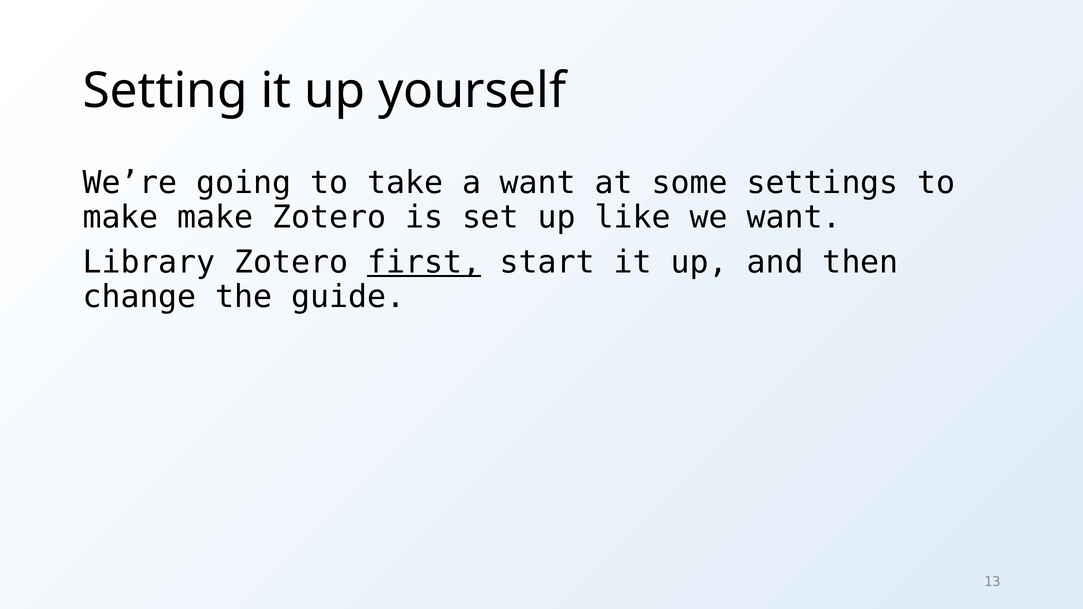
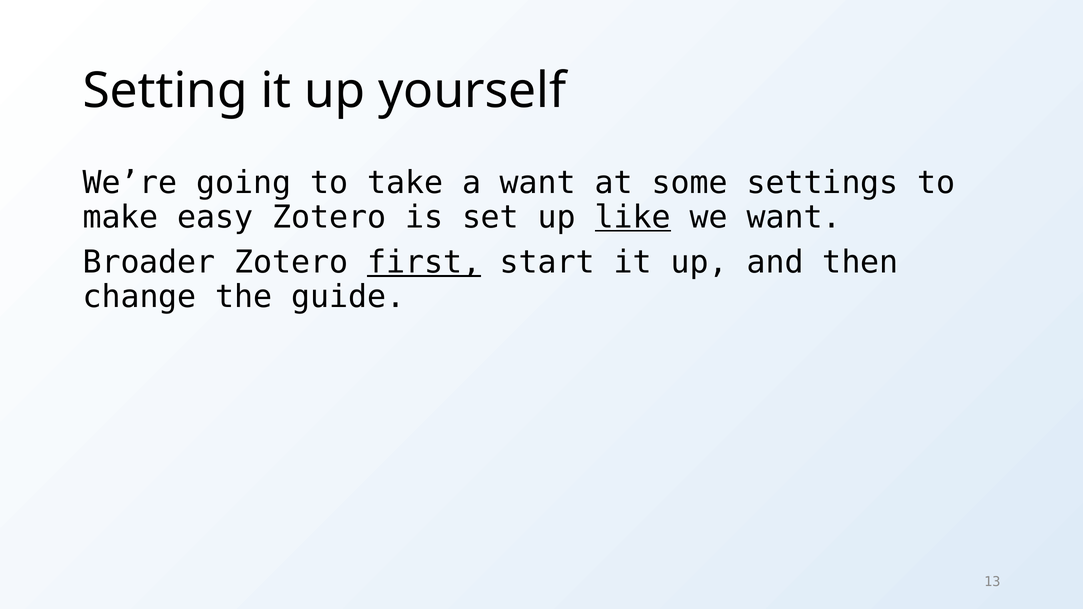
make make: make -> easy
like underline: none -> present
Library: Library -> Broader
